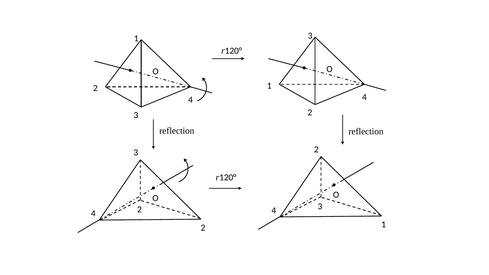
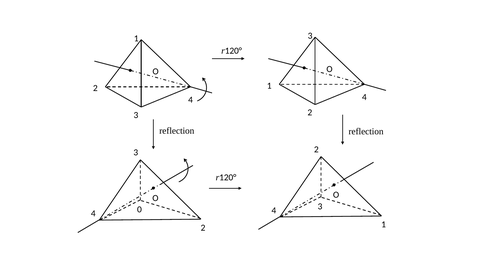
4 2: 2 -> 0
